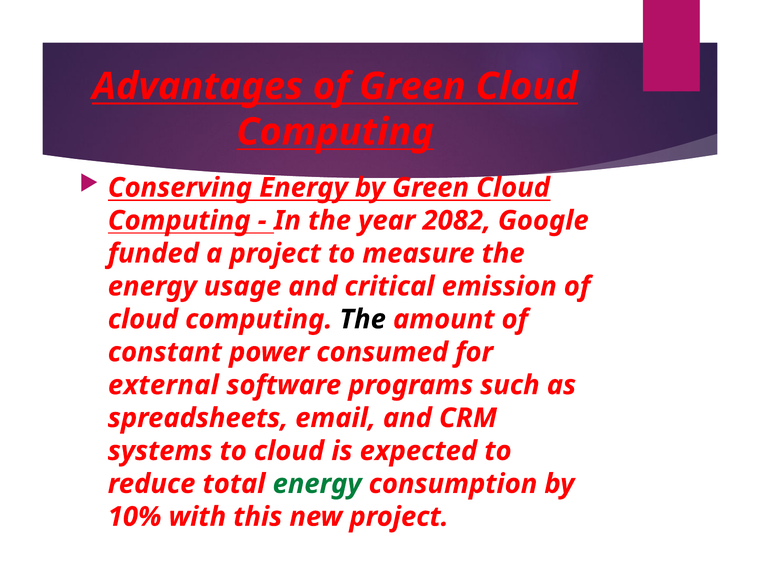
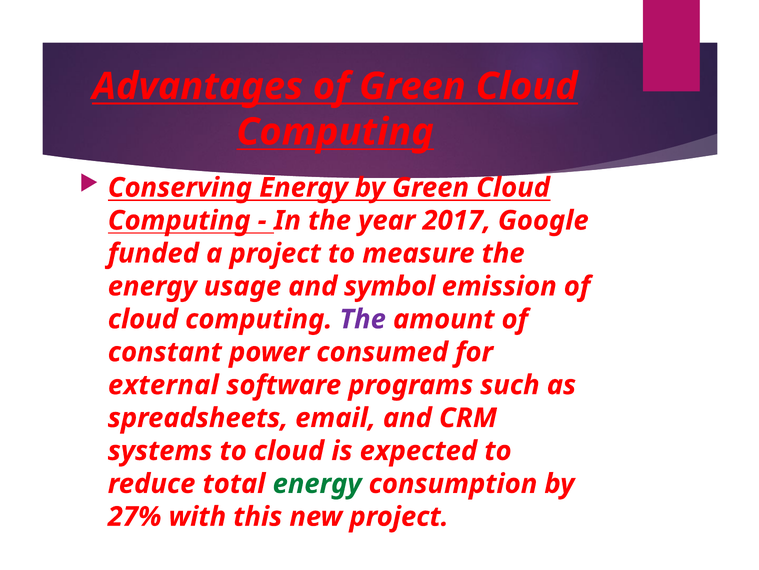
2082: 2082 -> 2017
critical: critical -> symbol
The at (363, 319) colour: black -> purple
10%: 10% -> 27%
